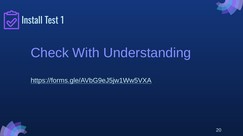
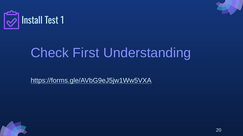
With: With -> First
